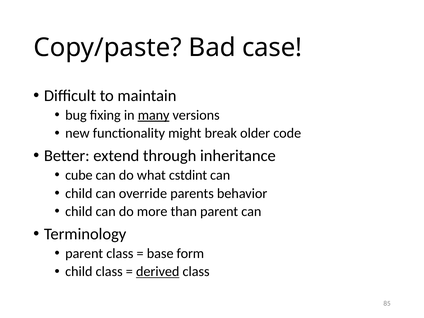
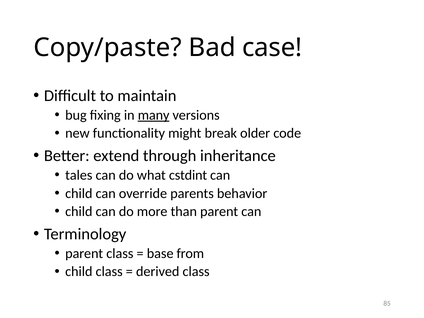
cube: cube -> tales
form: form -> from
derived underline: present -> none
